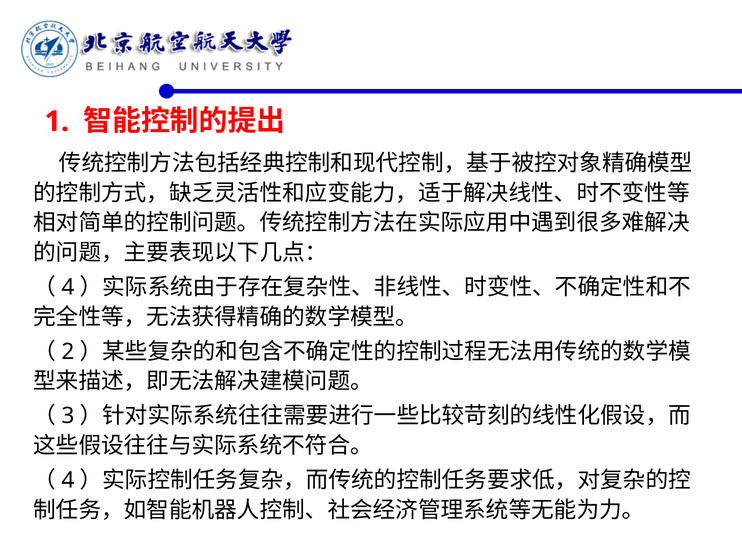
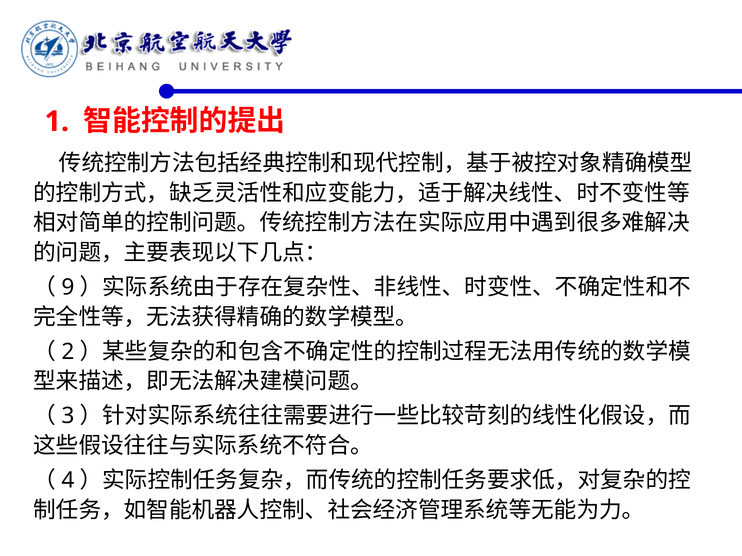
4 at (68, 288): 4 -> 9
